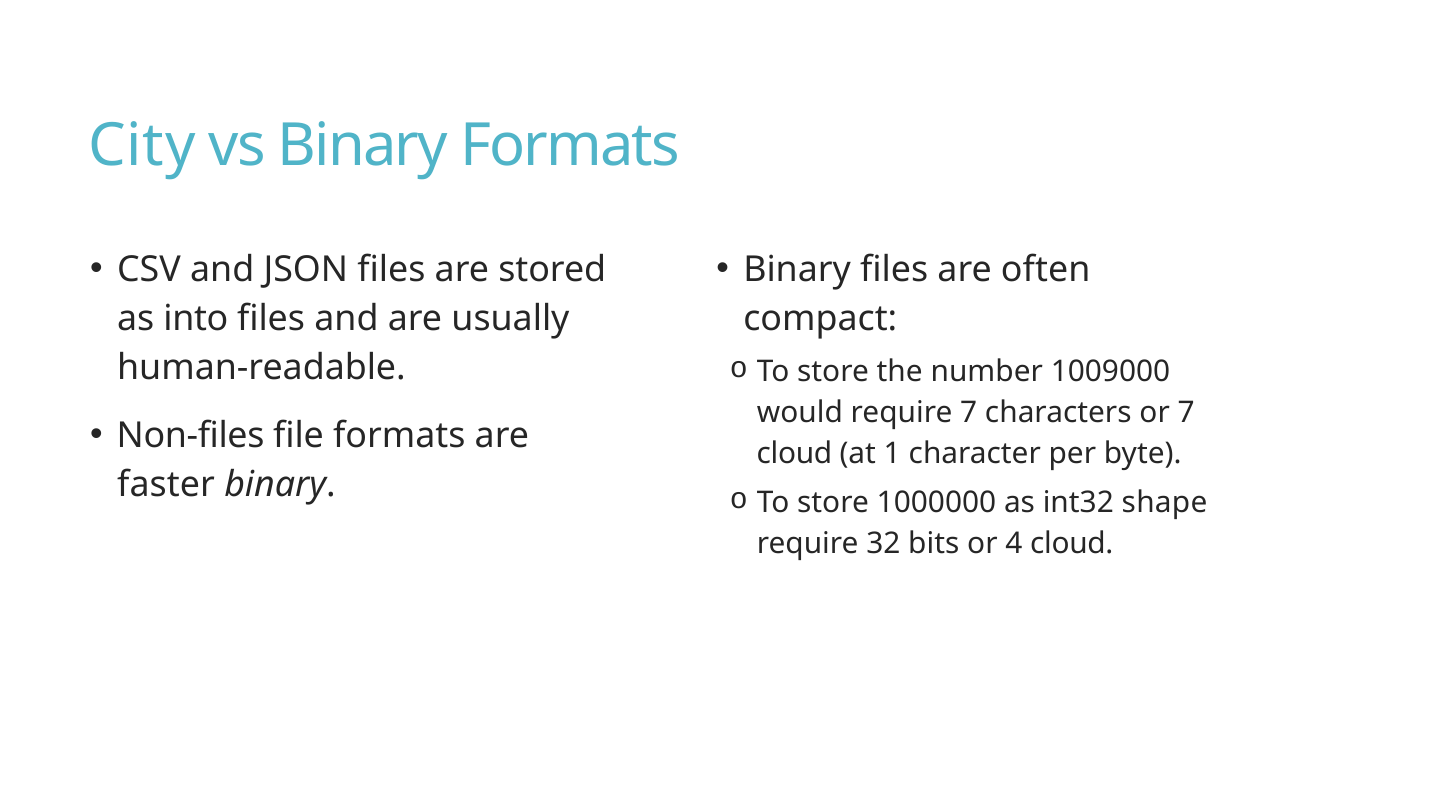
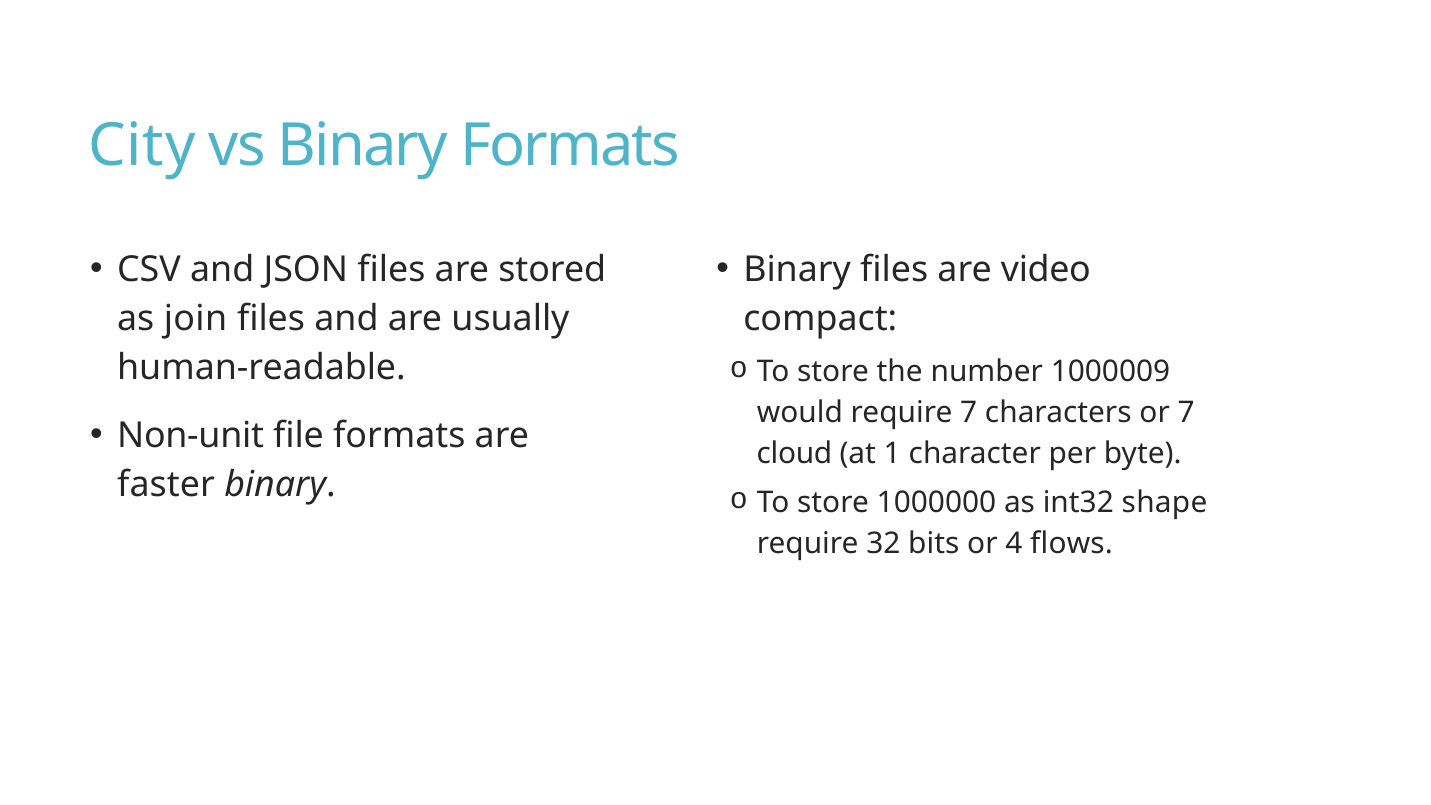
often: often -> video
into: into -> join
1009000: 1009000 -> 1000009
Non-files: Non-files -> Non-unit
4 cloud: cloud -> flows
